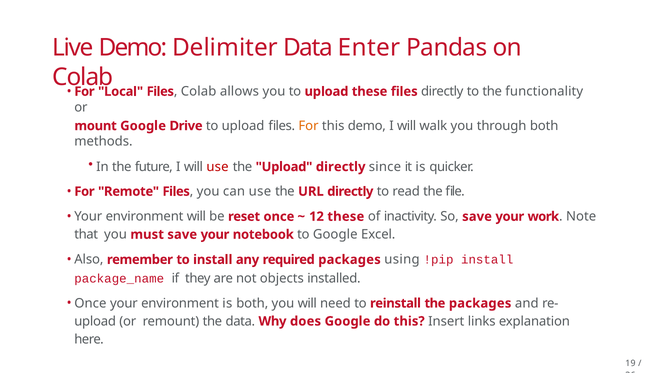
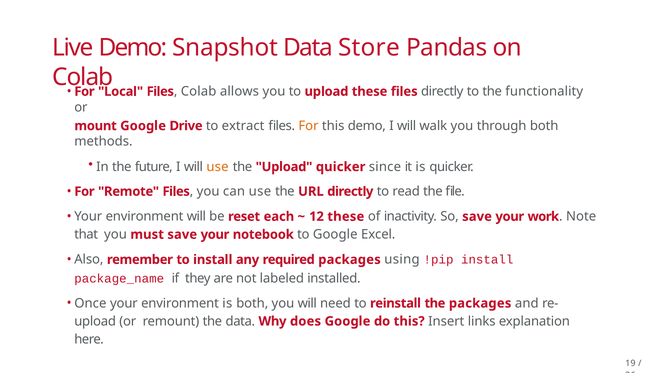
Delimiter: Delimiter -> Snapshot
Enter: Enter -> Store
Drive to upload: upload -> extract
use at (218, 167) colour: red -> orange
Upload directly: directly -> quicker
reset once: once -> each
objects: objects -> labeled
